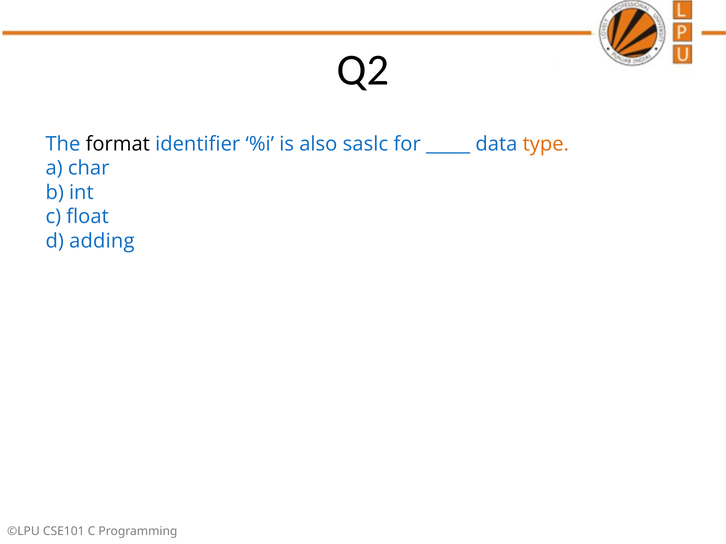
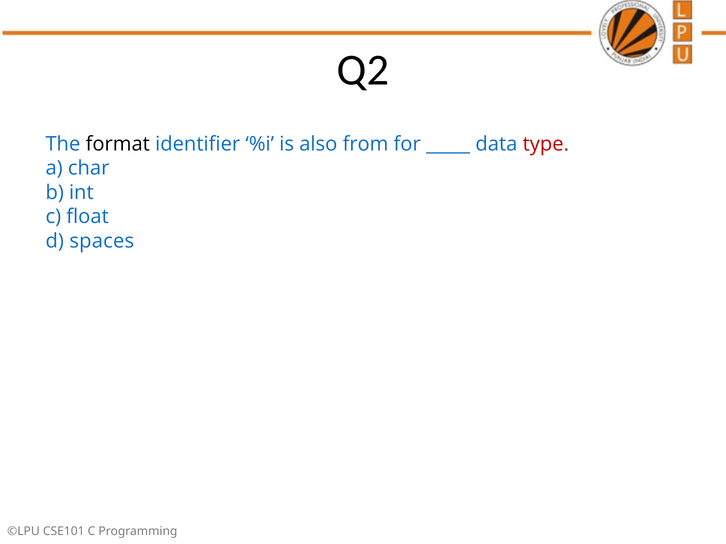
saslc: saslc -> from
type colour: orange -> red
adding: adding -> spaces
